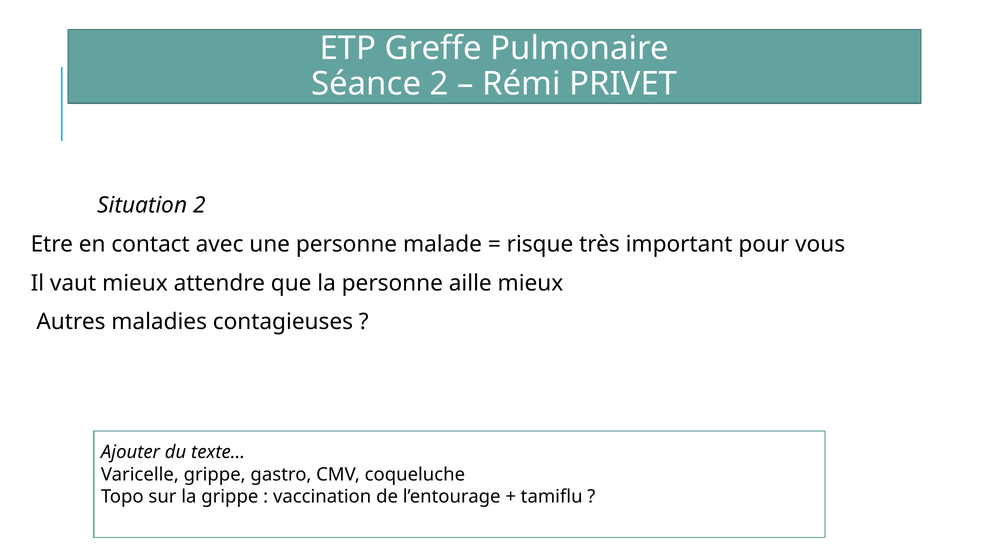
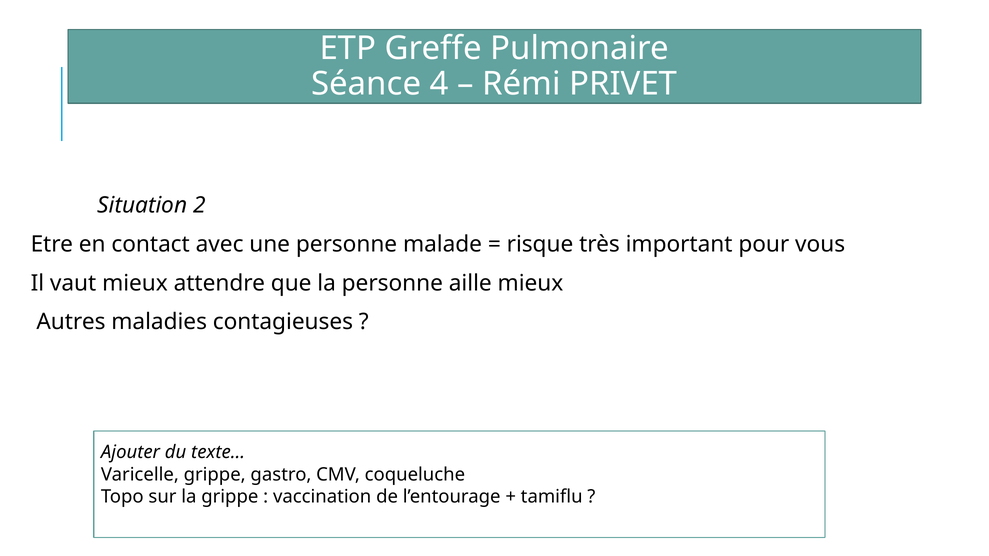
Séance 2: 2 -> 4
